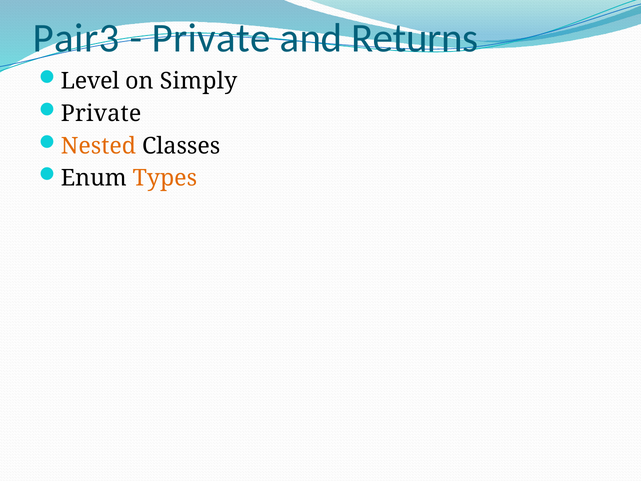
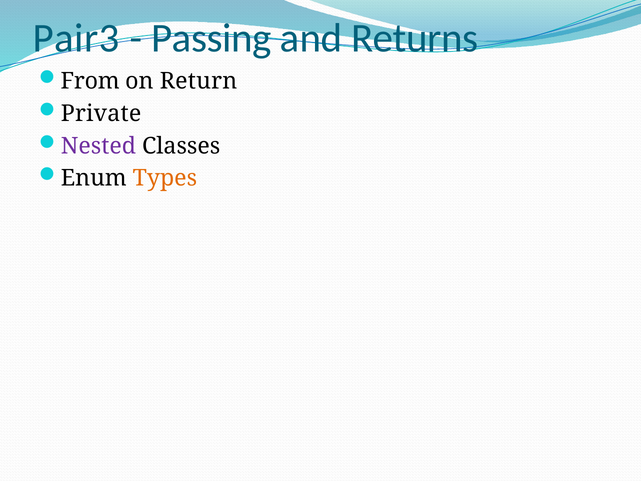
Private at (211, 38): Private -> Passing
Level: Level -> From
Simply: Simply -> Return
Nested colour: orange -> purple
